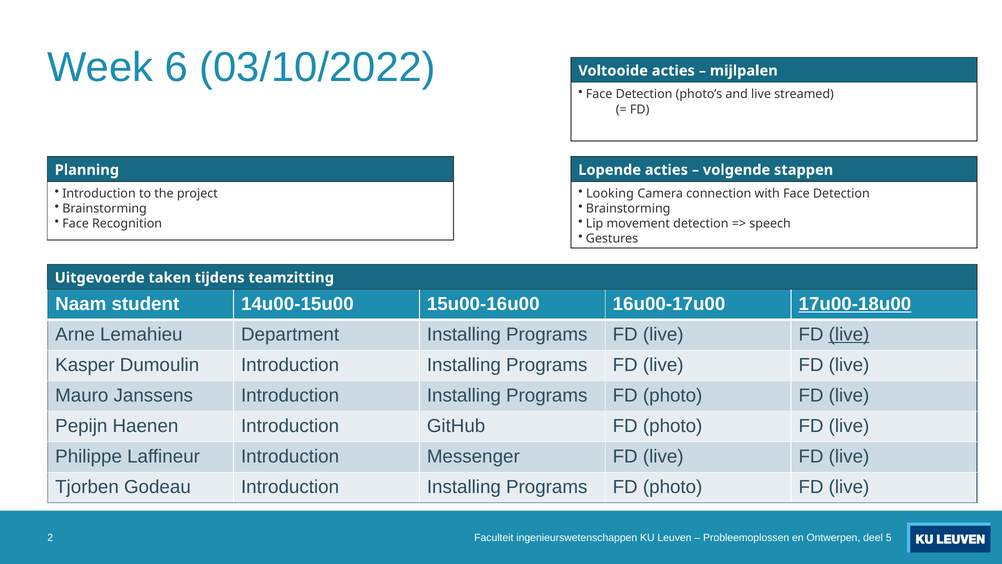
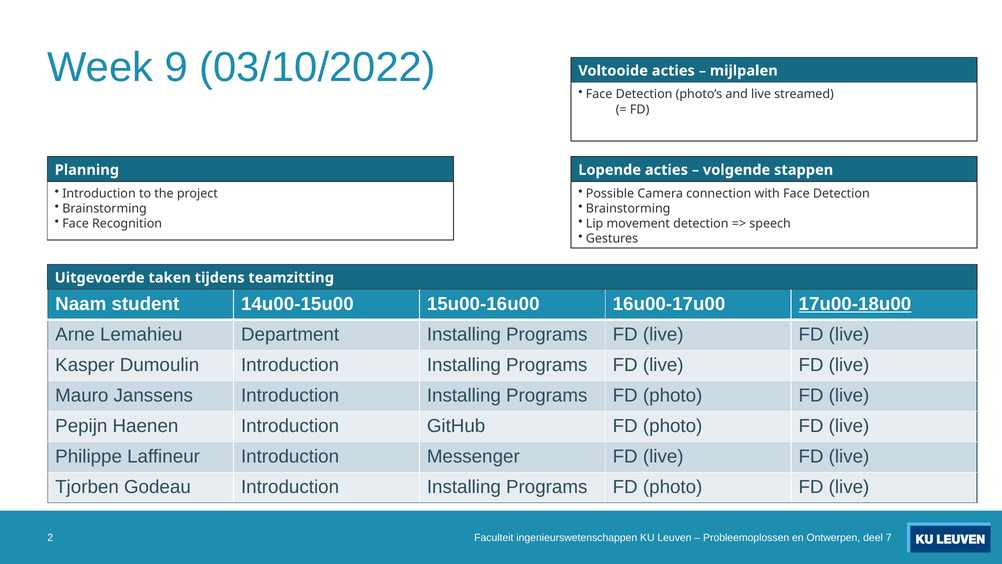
6: 6 -> 9
Looking: Looking -> Possible
live at (849, 334) underline: present -> none
5: 5 -> 7
